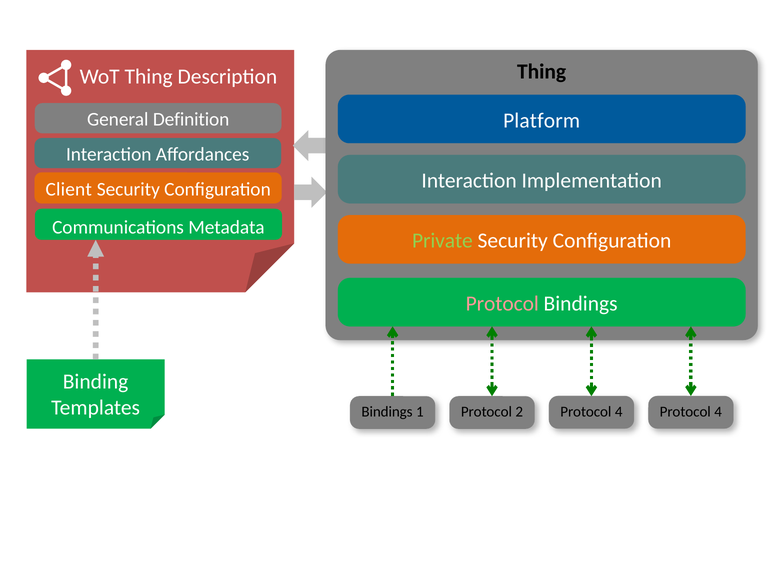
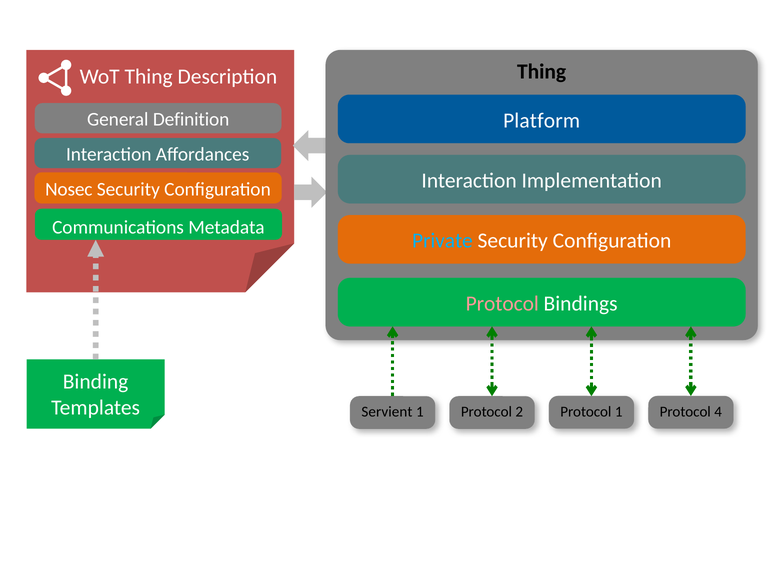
Client: Client -> Nosec
Private colour: light green -> light blue
Bindings at (387, 412): Bindings -> Servient
1 Protocol 4: 4 -> 1
